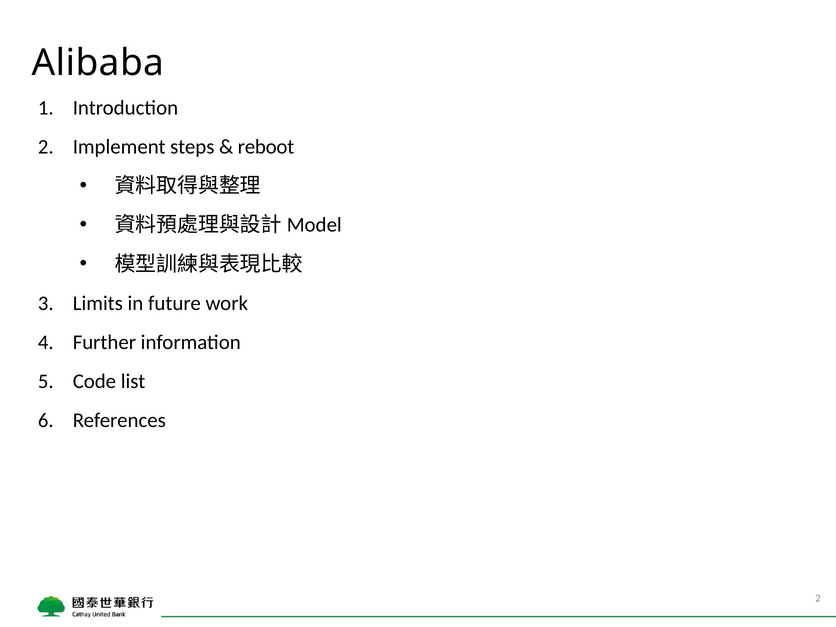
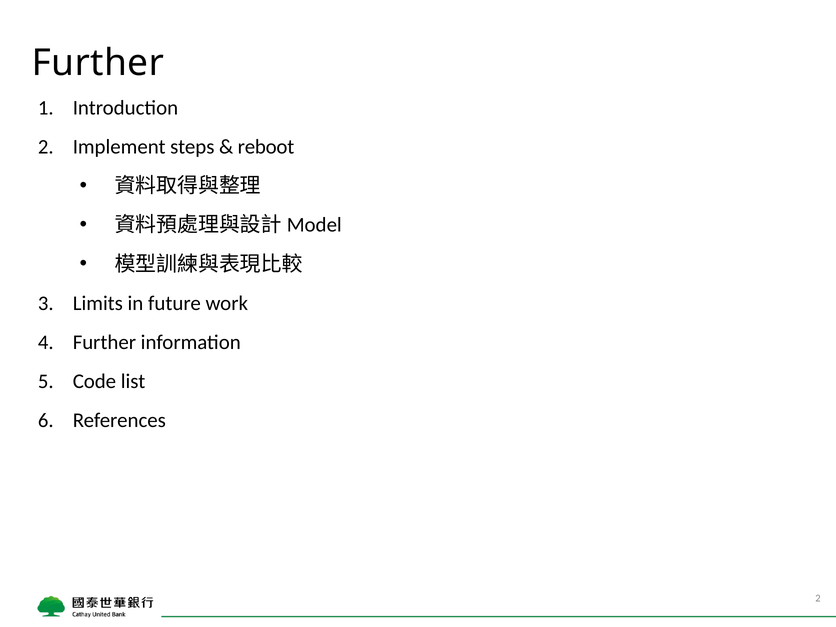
Alibaba at (98, 63): Alibaba -> Further
